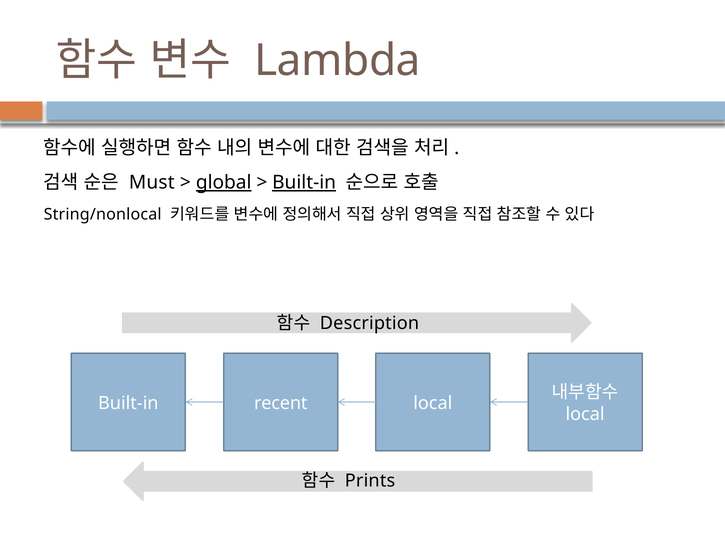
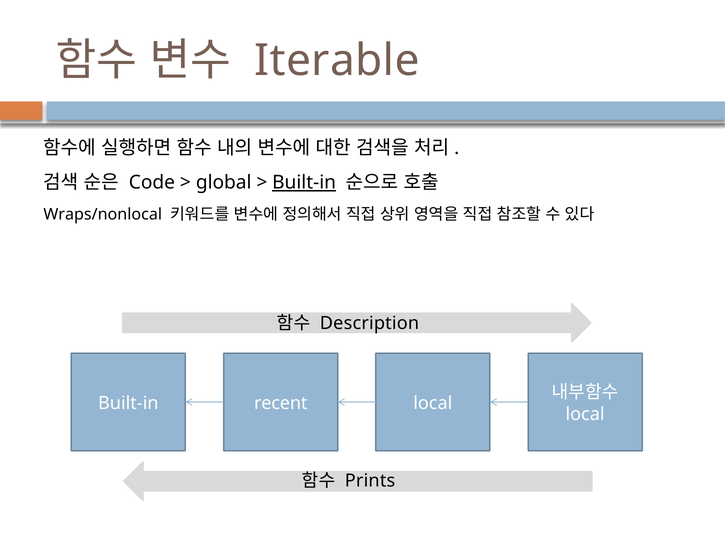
Lambda: Lambda -> Iterable
Must: Must -> Code
global underline: present -> none
String/nonlocal: String/nonlocal -> Wraps/nonlocal
